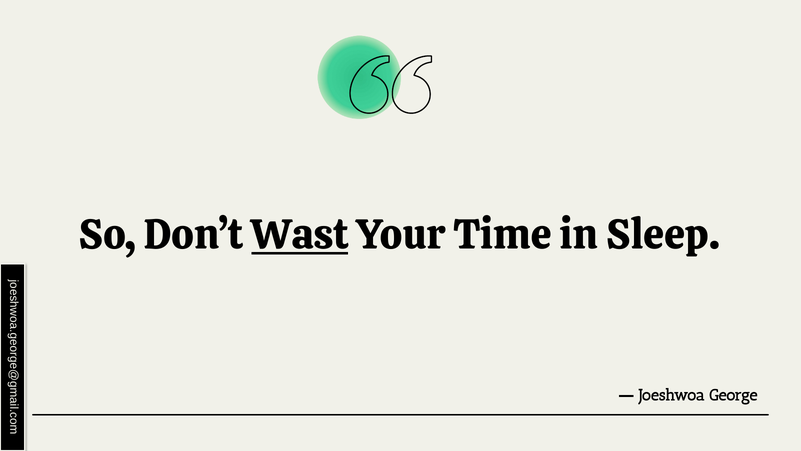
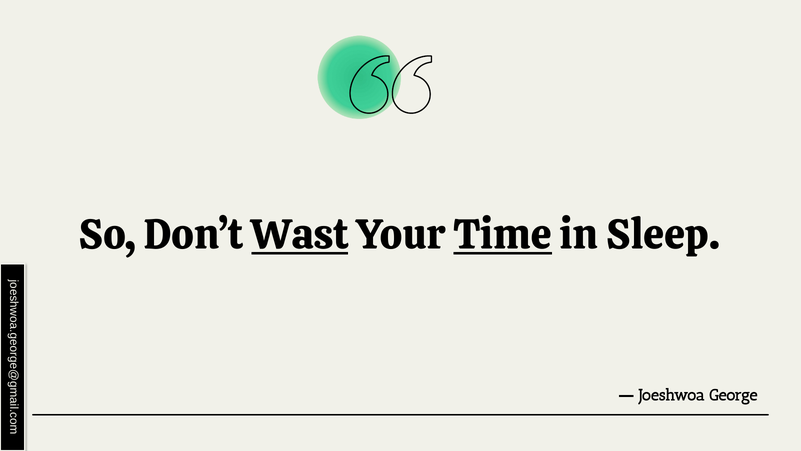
Time underline: none -> present
